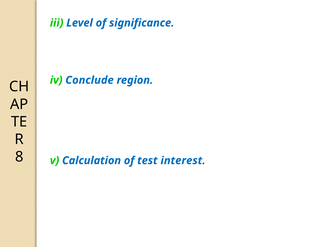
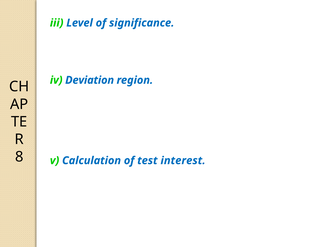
Conclude: Conclude -> Deviation
